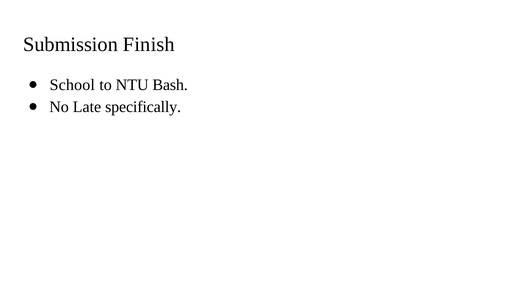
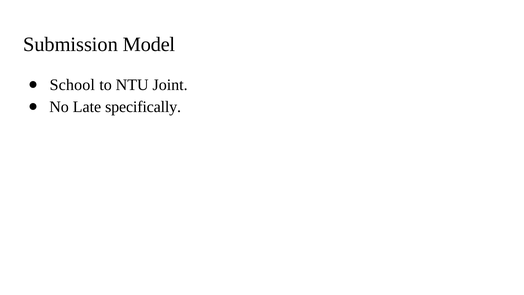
Finish: Finish -> Model
Bash: Bash -> Joint
